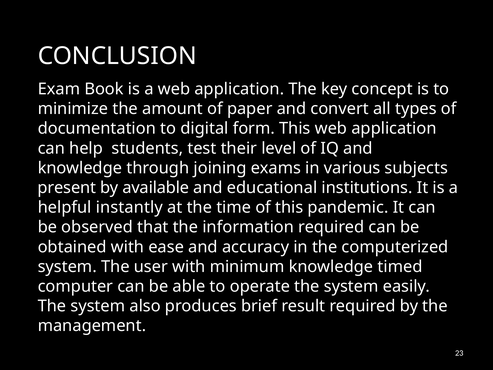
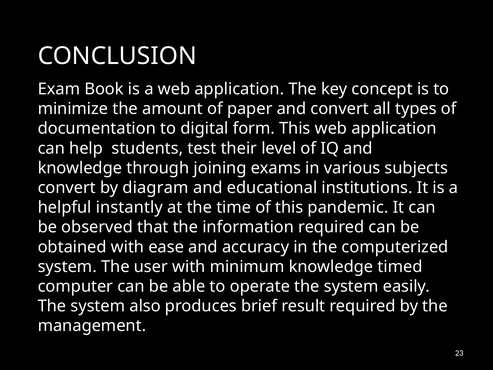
present at (67, 188): present -> convert
available: available -> diagram
